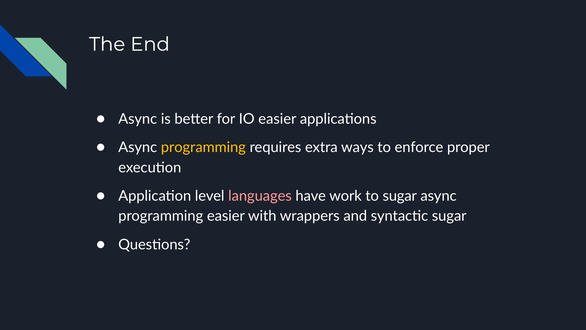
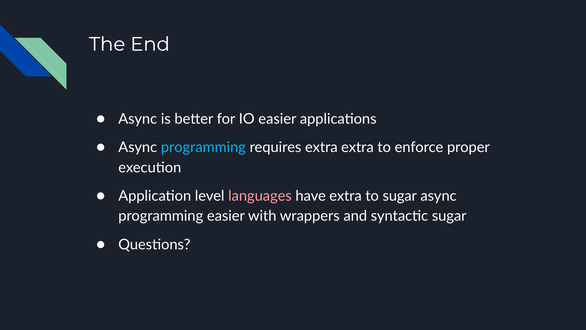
programming at (203, 147) colour: yellow -> light blue
extra ways: ways -> extra
have work: work -> extra
